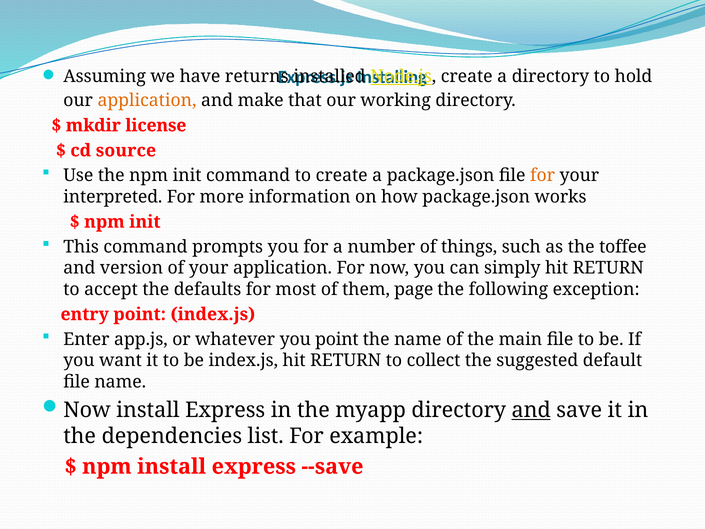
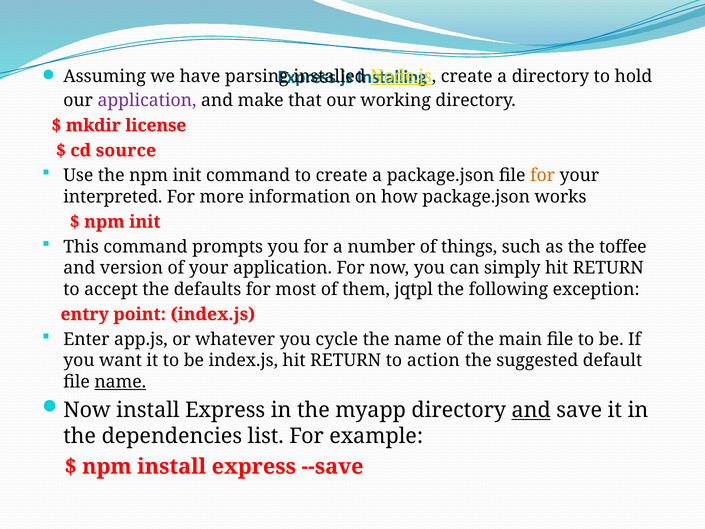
returns: returns -> parsing
application at (147, 100) colour: orange -> purple
page: page -> jqtpl
you point: point -> cycle
collect: collect -> action
name at (120, 382) underline: none -> present
